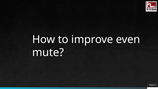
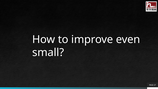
mute: mute -> small
